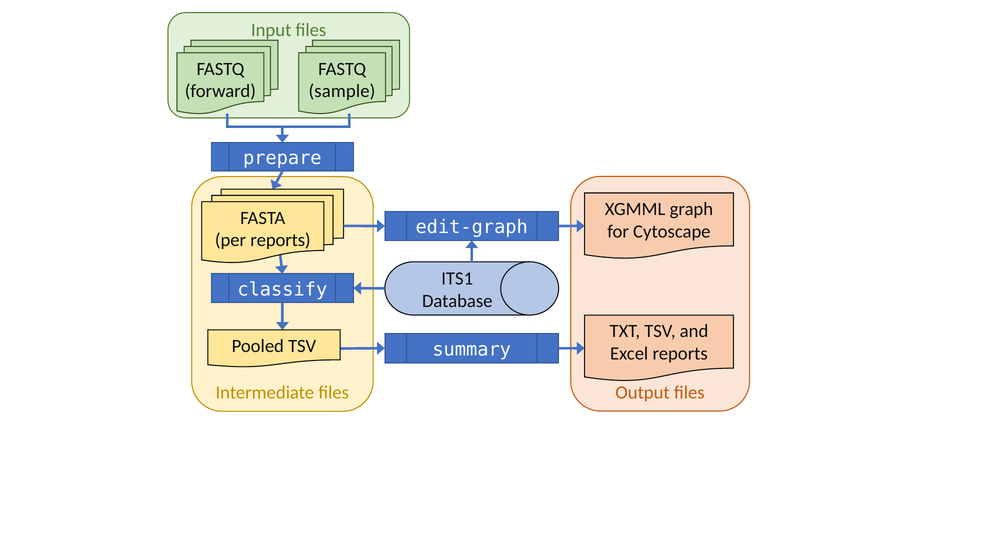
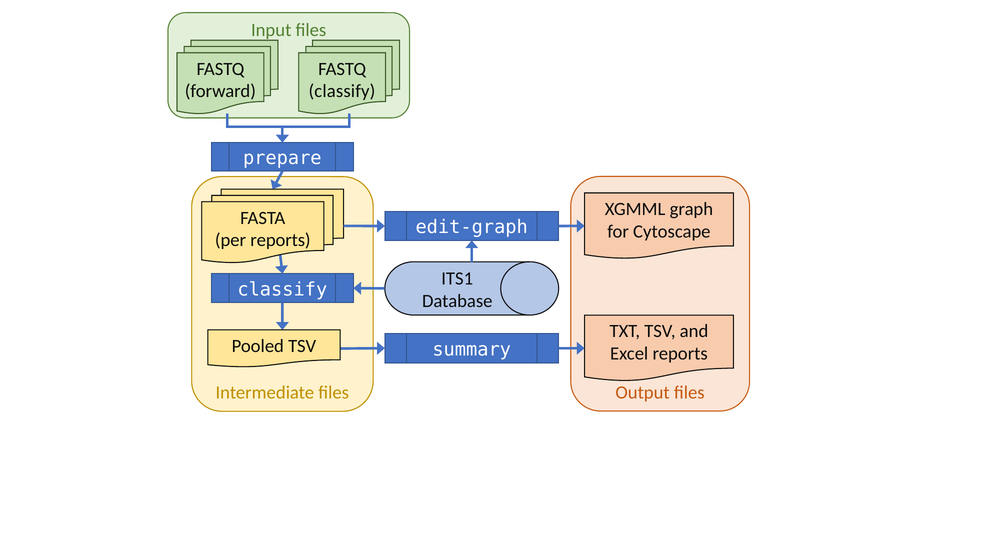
sample at (342, 91): sample -> classify
